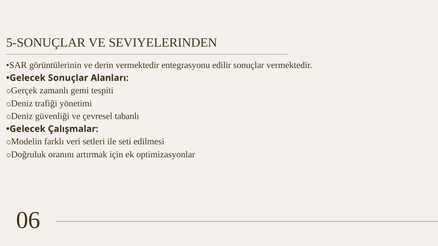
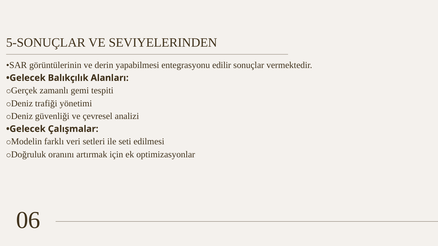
derin vermektedir: vermektedir -> yapabilmesi
Gelecek Sonuçlar: Sonuçlar -> Balıkçılık
tabanlı: tabanlı -> analizi
